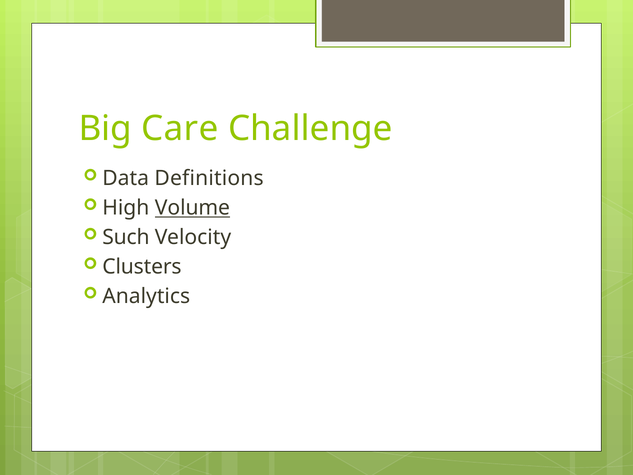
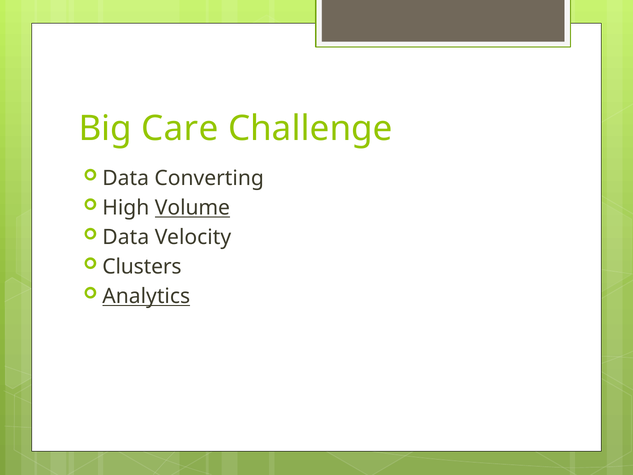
Definitions: Definitions -> Converting
Such at (126, 237): Such -> Data
Analytics underline: none -> present
